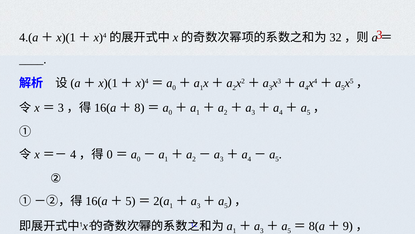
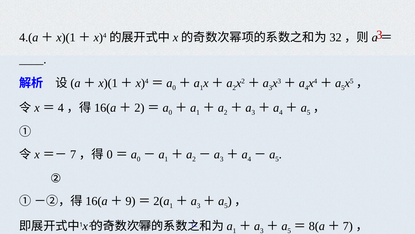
3 at (61, 108): 3 -> 4
8 at (139, 108): 8 -> 2
4 at (73, 154): 4 -> 7
5 at (130, 201): 5 -> 9
9 at (348, 226): 9 -> 7
